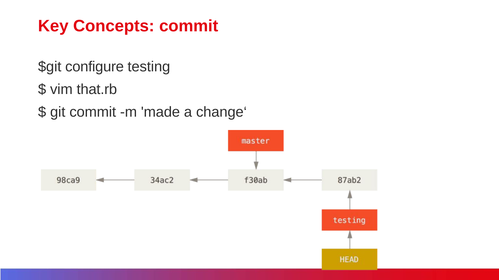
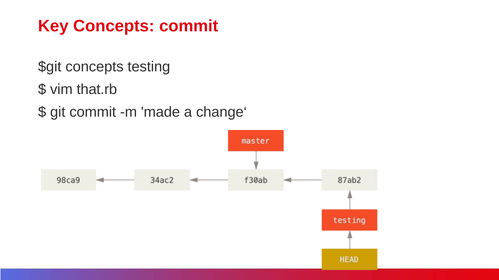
$git configure: configure -> concepts
